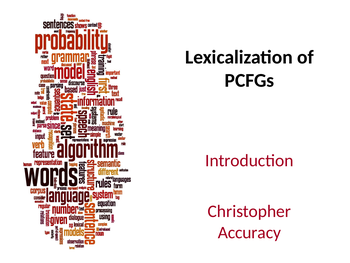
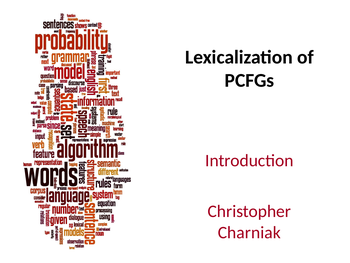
Accuracy: Accuracy -> Charniak
